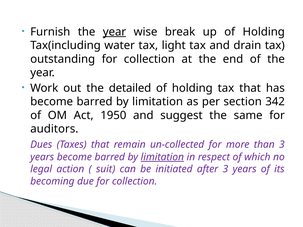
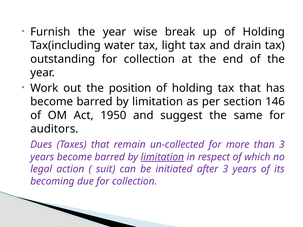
year at (114, 32) underline: present -> none
detailed: detailed -> position
342: 342 -> 146
